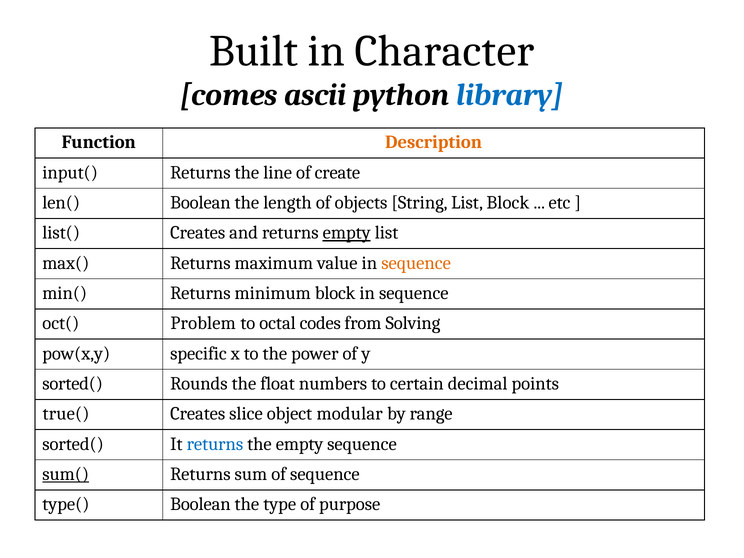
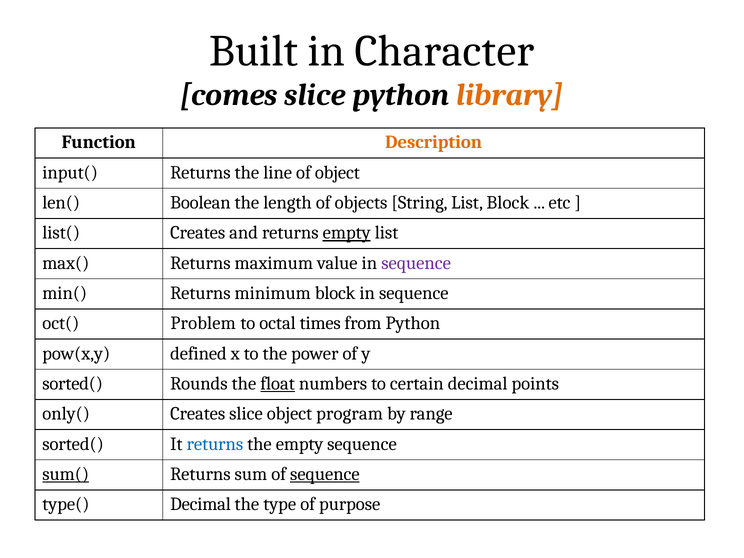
comes ascii: ascii -> slice
library colour: blue -> orange
of create: create -> object
sequence at (416, 263) colour: orange -> purple
codes: codes -> times
from Solving: Solving -> Python
specific: specific -> defined
float underline: none -> present
true(: true( -> only(
modular: modular -> program
sequence at (325, 474) underline: none -> present
type( Boolean: Boolean -> Decimal
